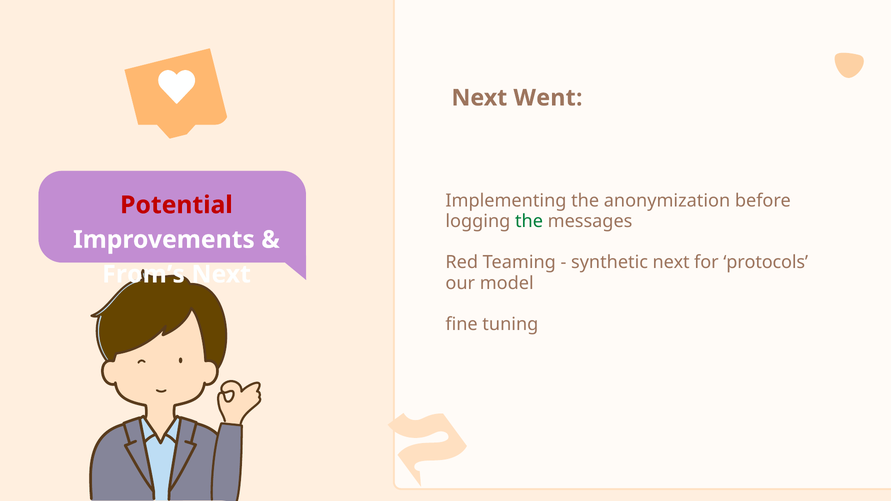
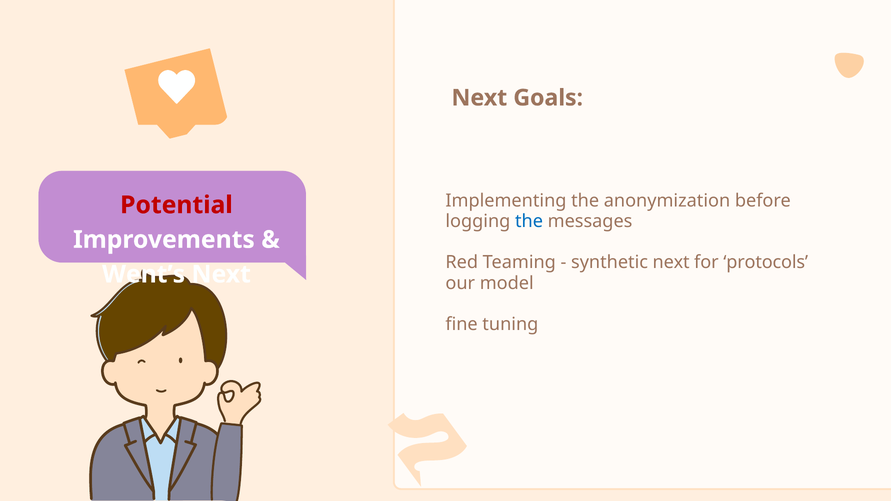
Went: Went -> Goals
the at (529, 221) colour: green -> blue
From’s: From’s -> Went’s
